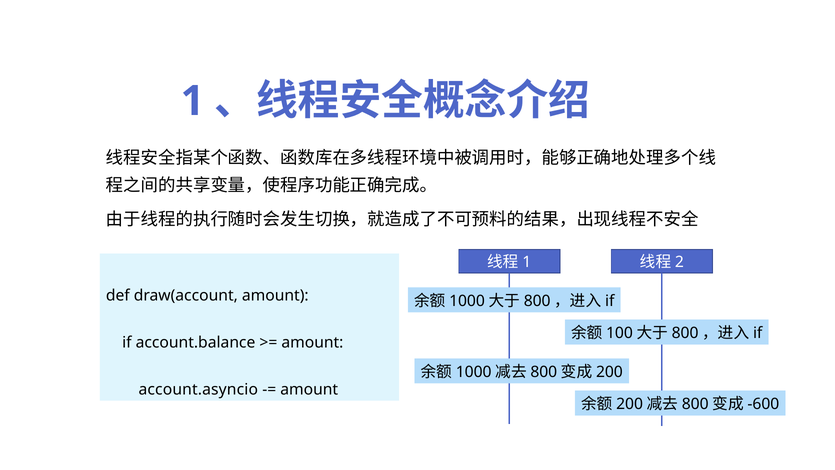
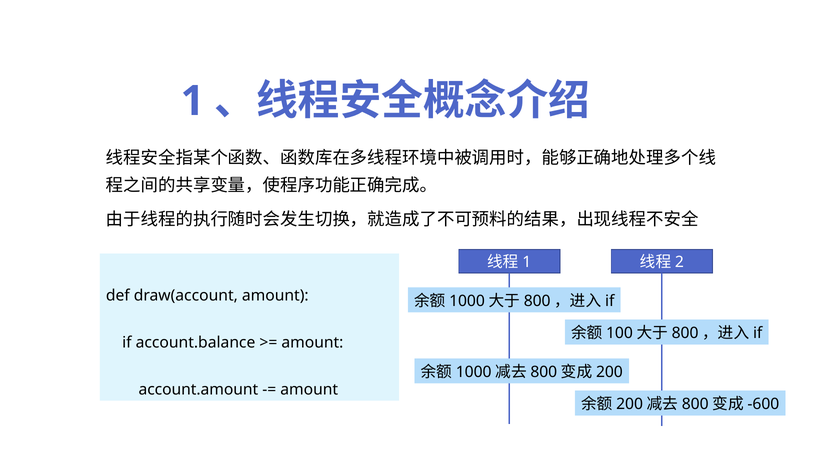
account.asyncio: account.asyncio -> account.amount
